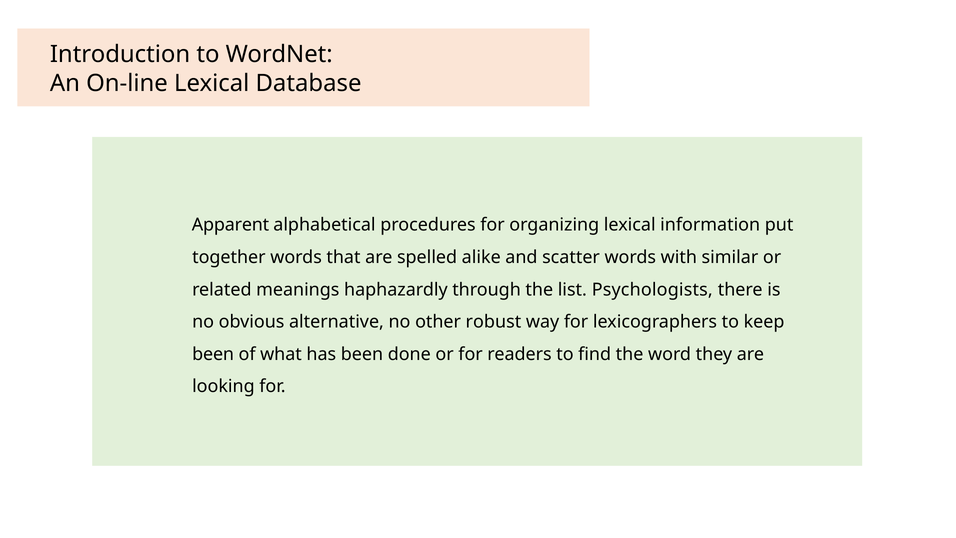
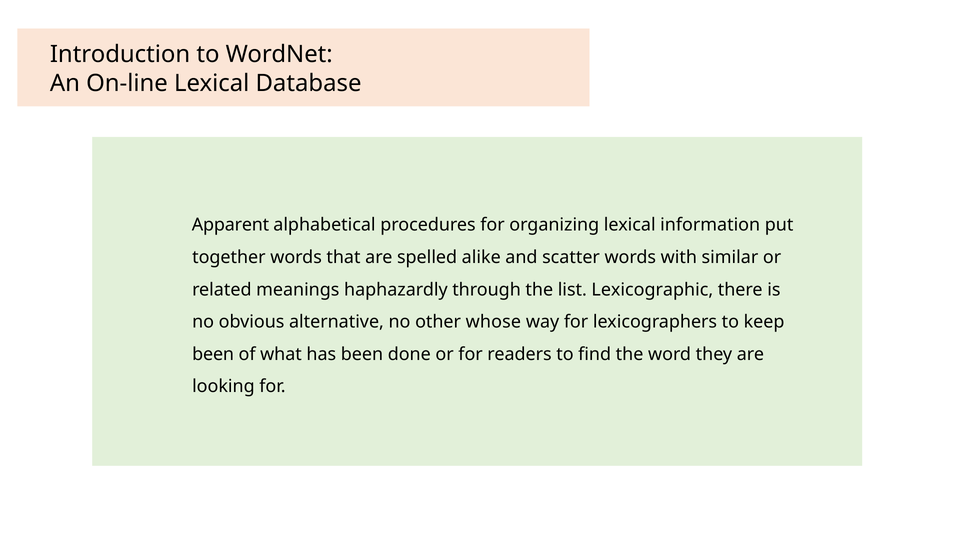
Psychologists: Psychologists -> Lexicographic
robust: robust -> whose
